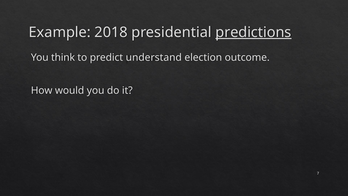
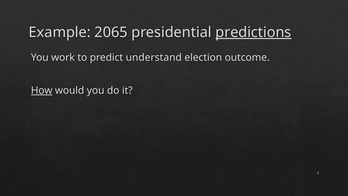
2018: 2018 -> 2065
think: think -> work
How underline: none -> present
